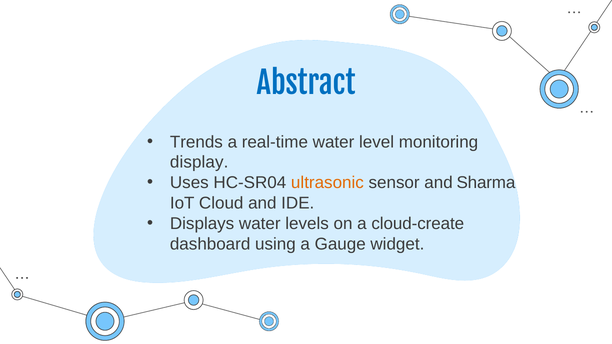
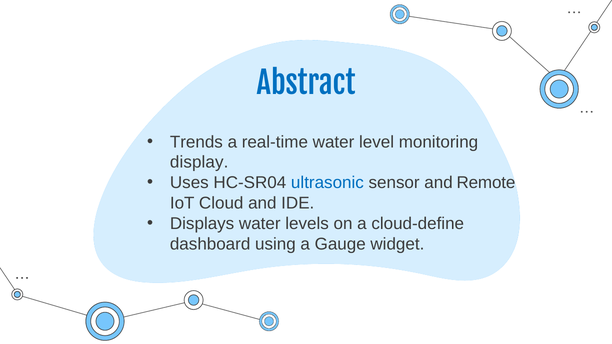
ultrasonic colour: orange -> blue
Sharma: Sharma -> Remote
cloud-create: cloud-create -> cloud-define
